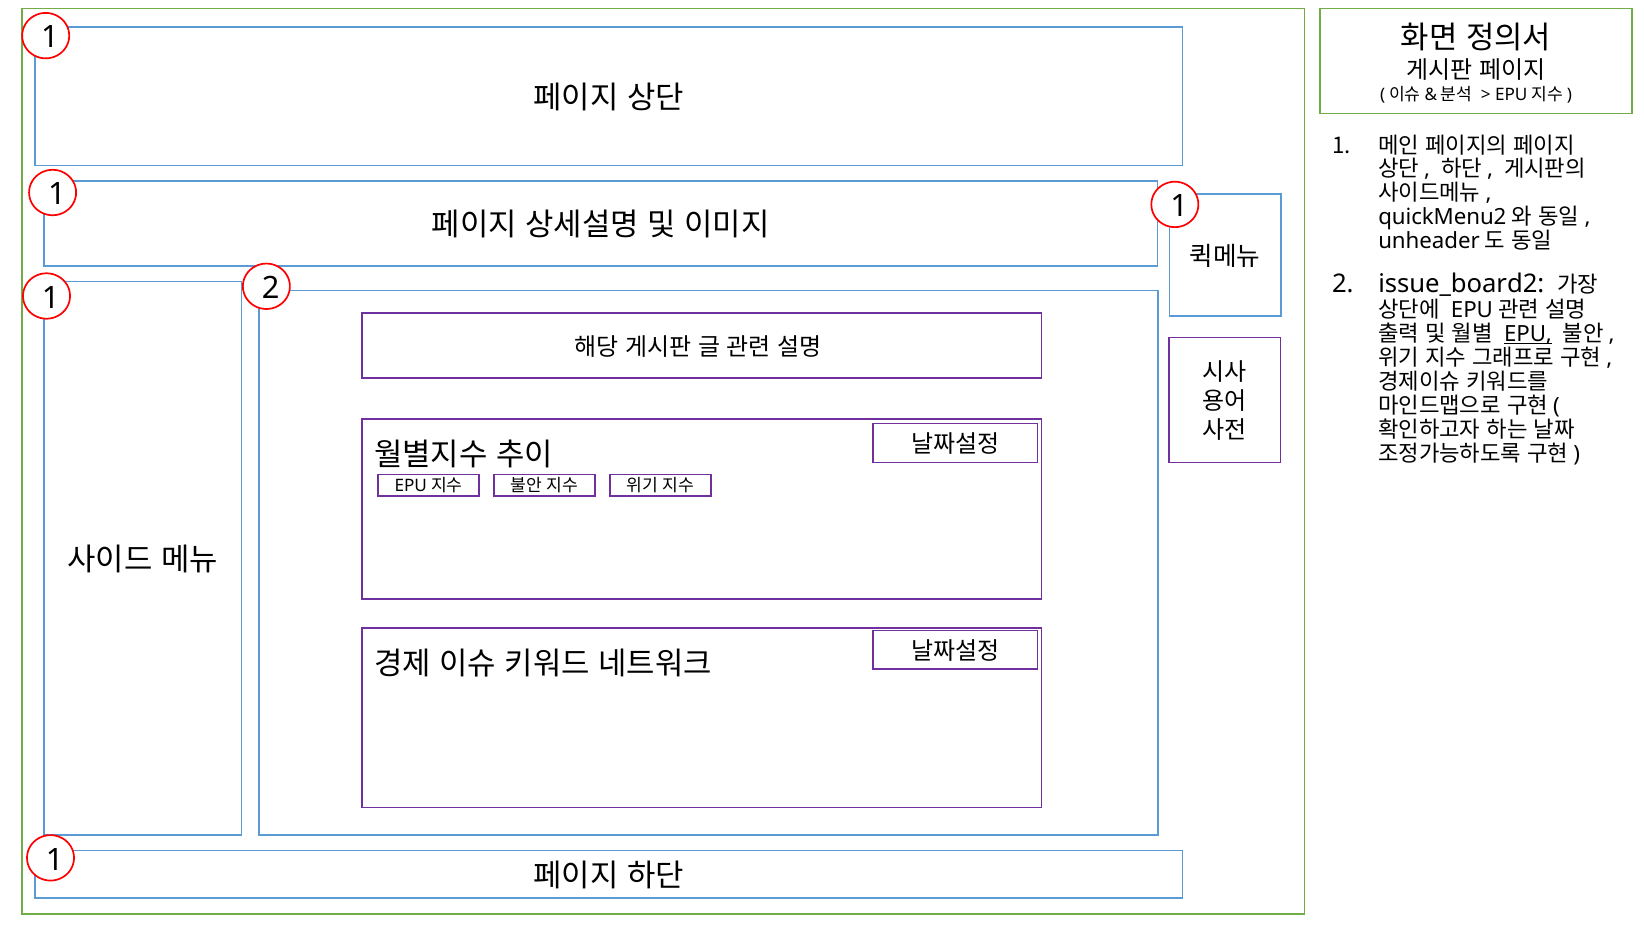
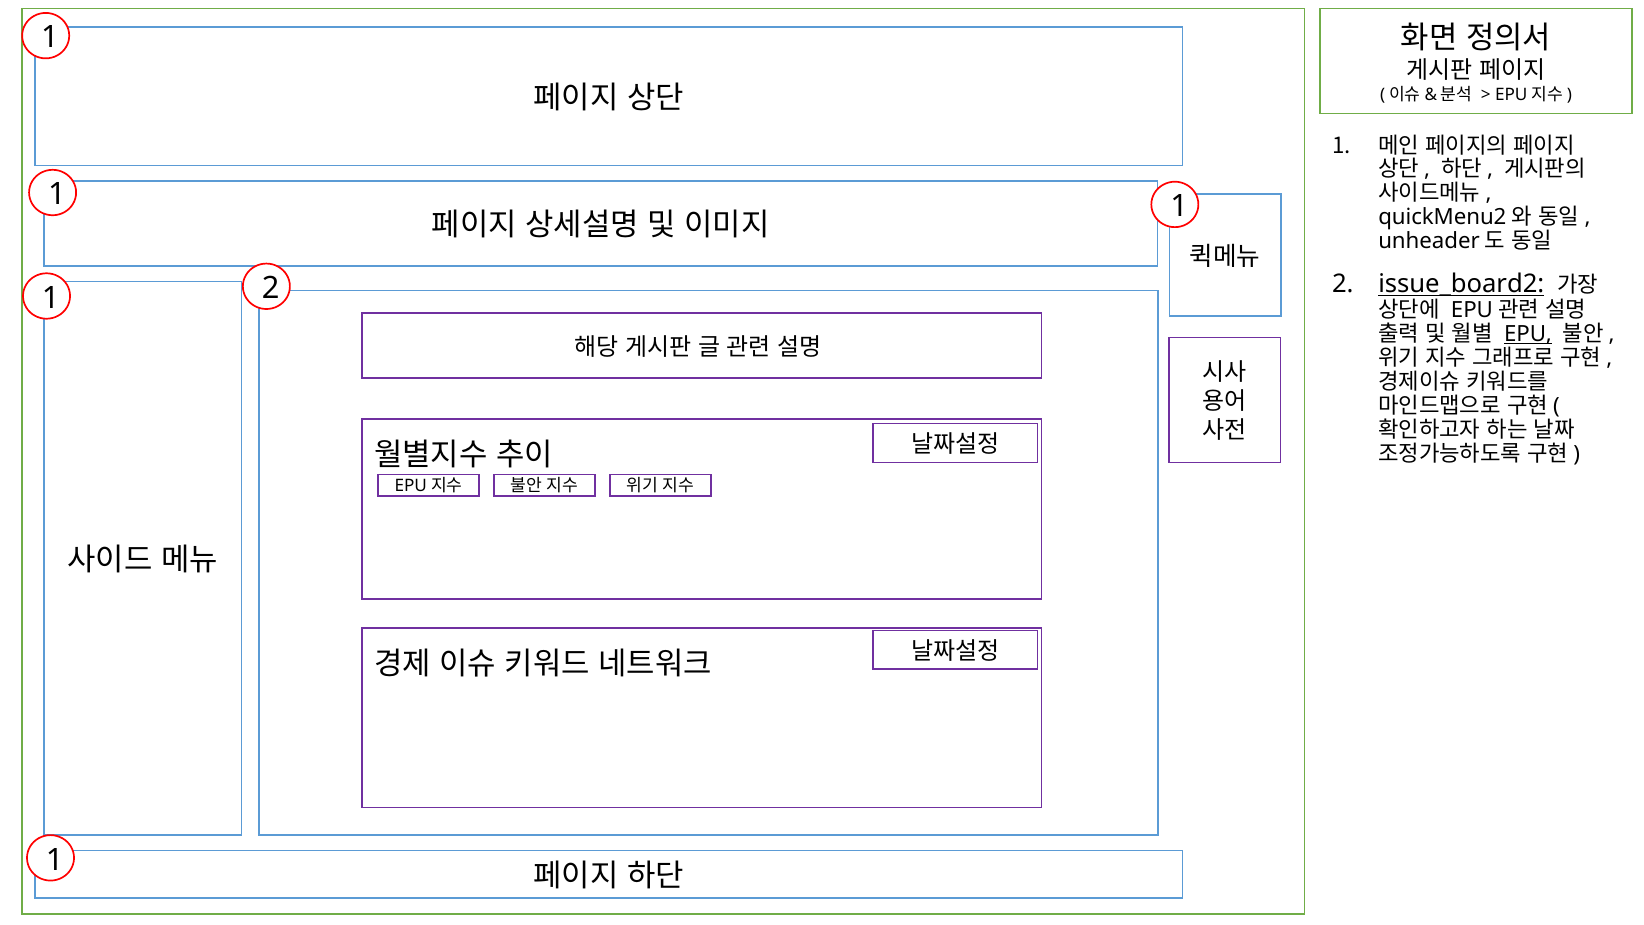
issue_board2 underline: none -> present
